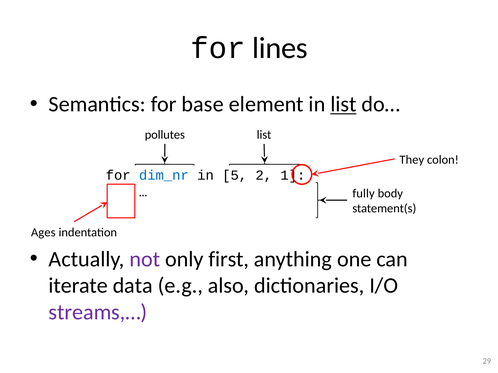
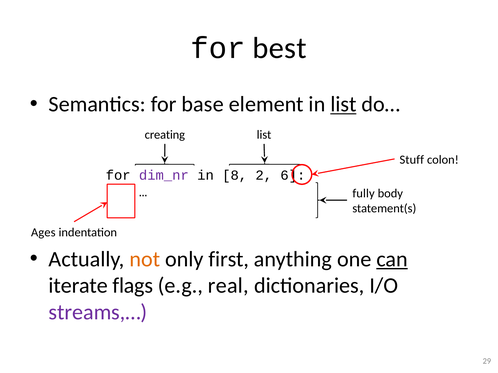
lines: lines -> best
pollutes: pollutes -> creating
They: They -> Stuff
dim_nr colour: blue -> purple
5: 5 -> 8
1: 1 -> 6
not colour: purple -> orange
can underline: none -> present
data: data -> flags
also: also -> real
